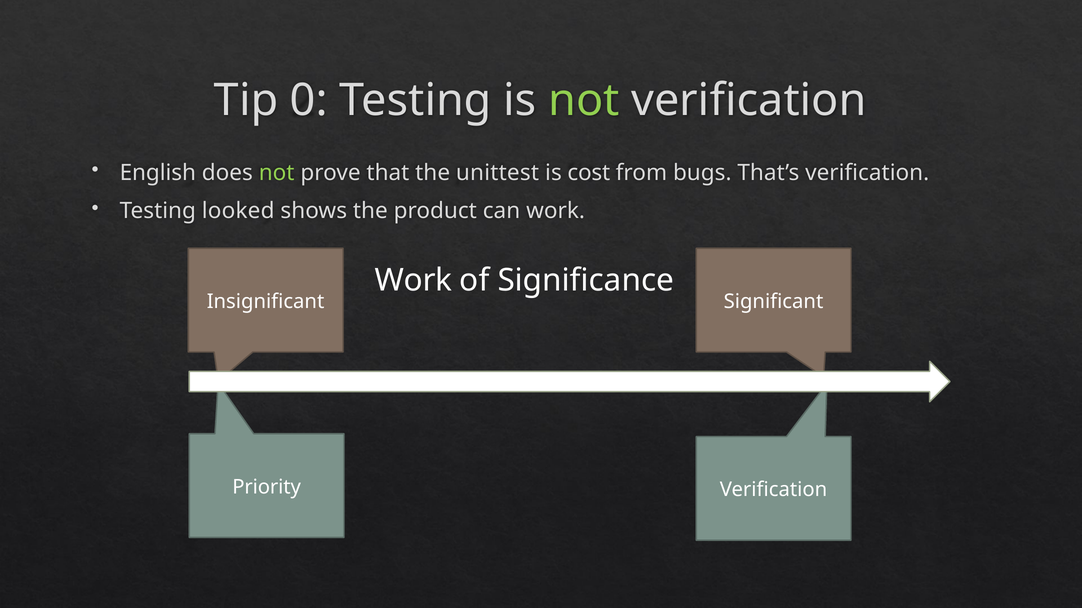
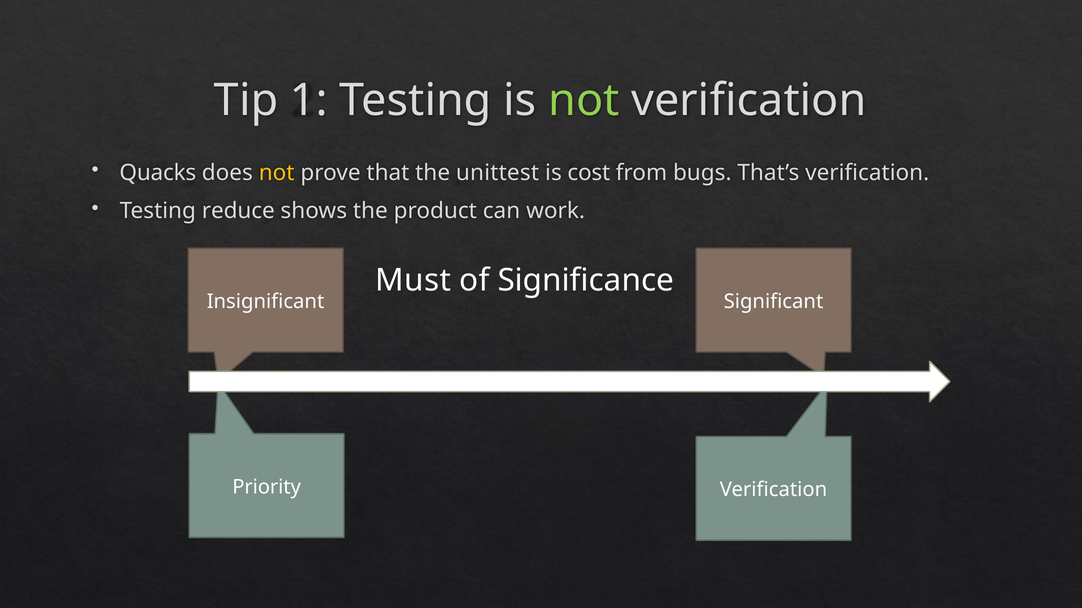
0: 0 -> 1
English: English -> Quacks
not at (277, 173) colour: light green -> yellow
looked: looked -> reduce
Work at (413, 281): Work -> Must
